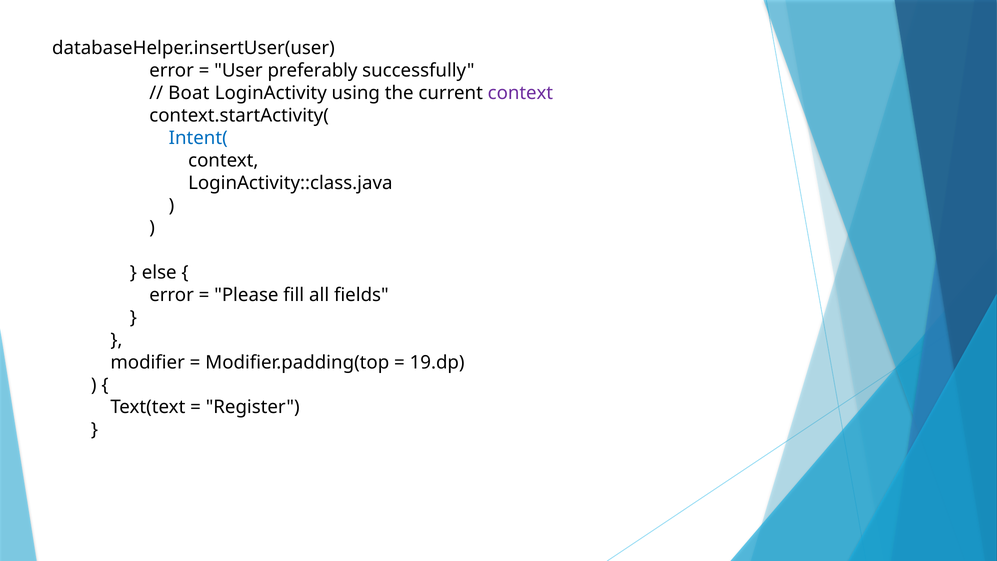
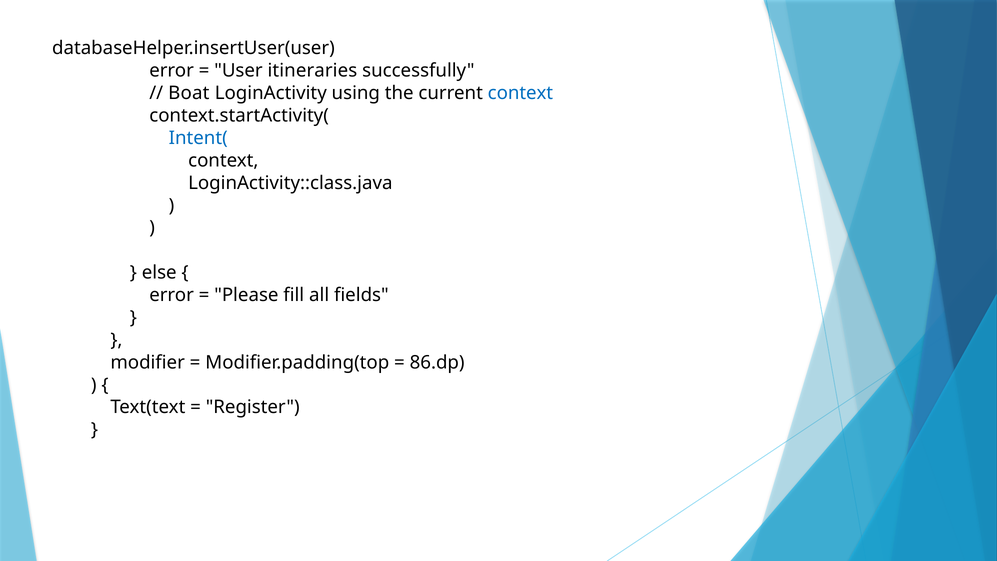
preferably: preferably -> itineraries
context at (520, 93) colour: purple -> blue
19.dp: 19.dp -> 86.dp
